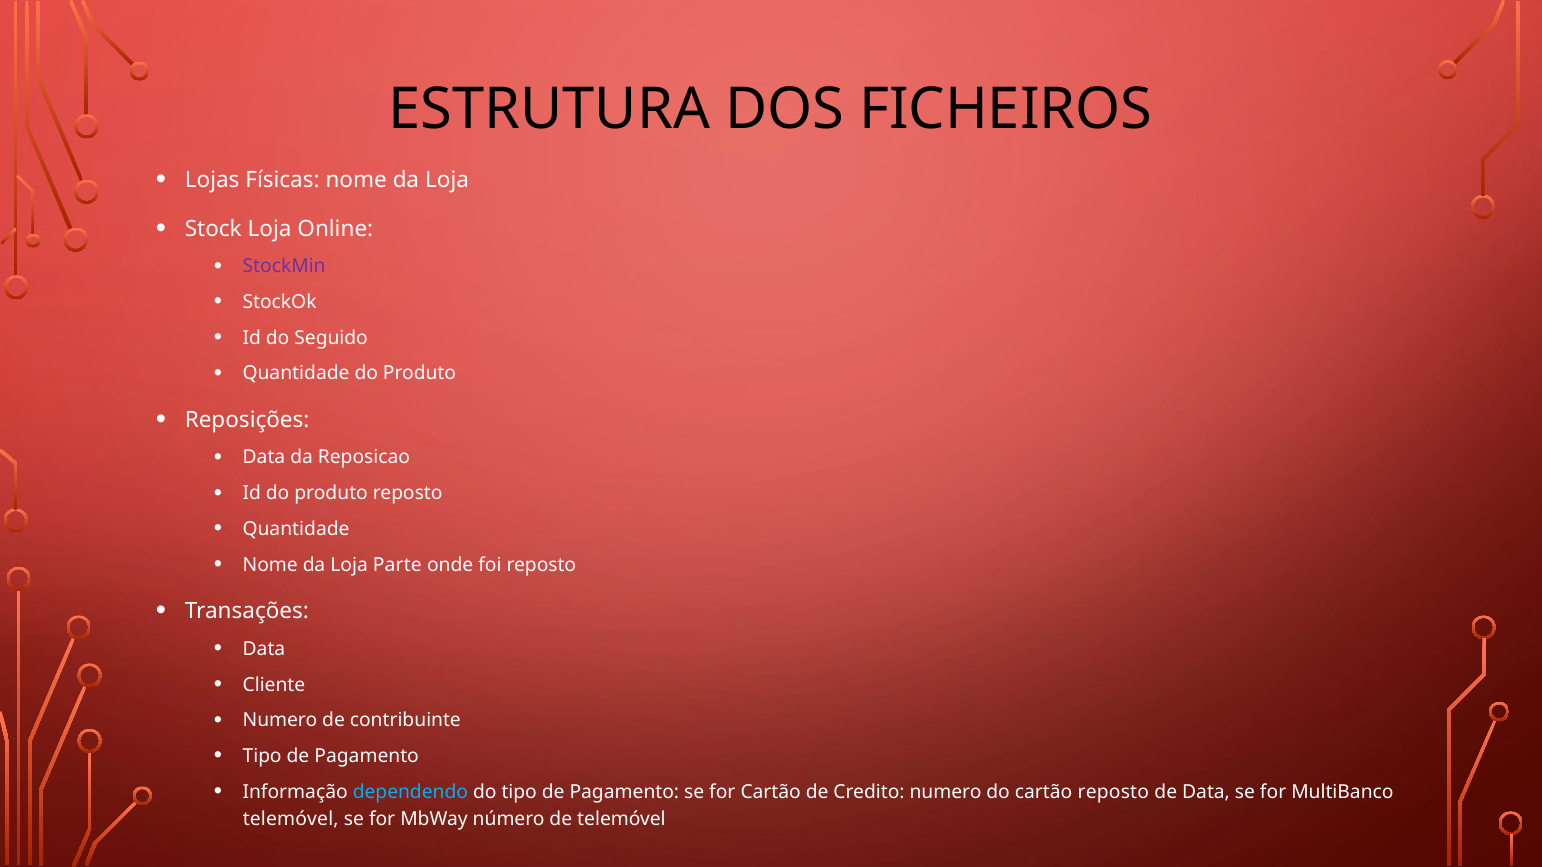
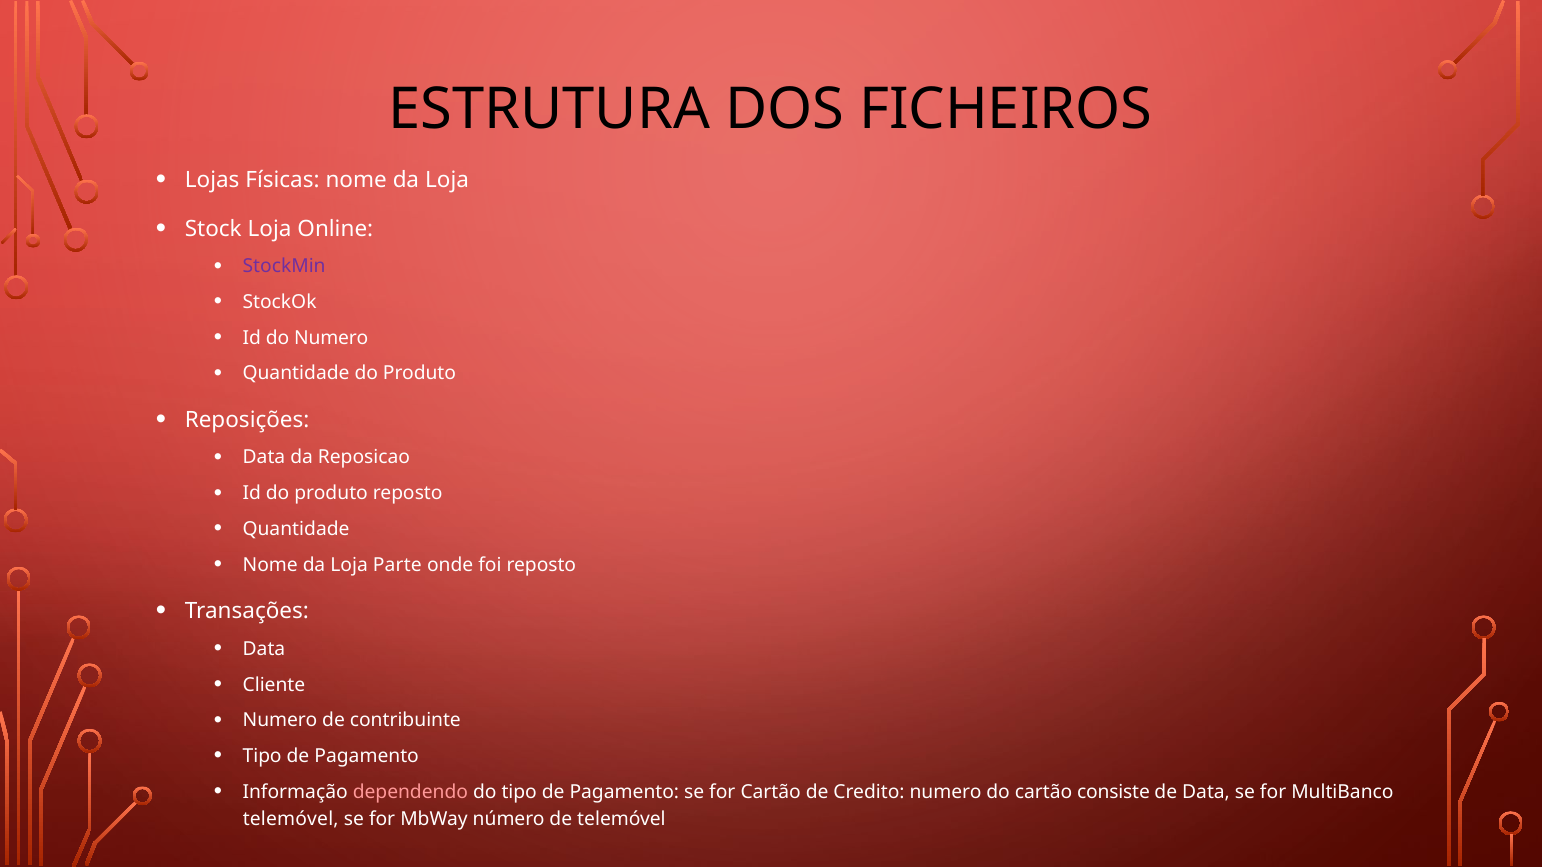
do Seguido: Seguido -> Numero
dependendo colour: light blue -> pink
cartão reposto: reposto -> consiste
